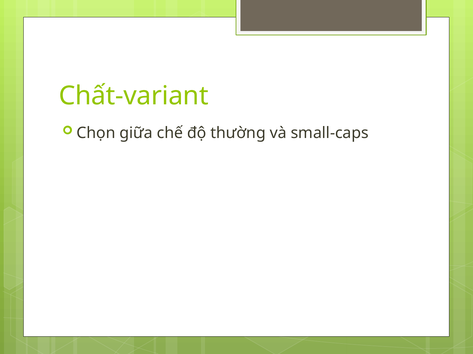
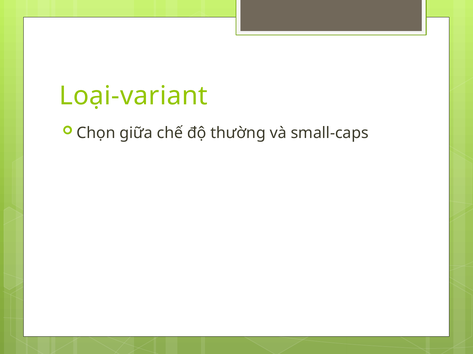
Chất-variant: Chất-variant -> Loại-variant
